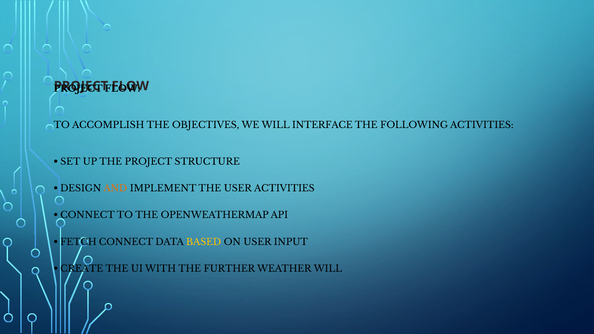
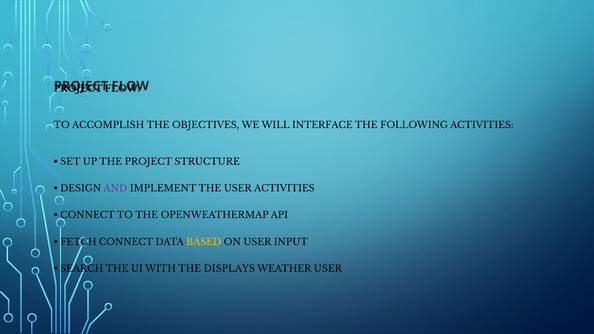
AND colour: orange -> purple
CREATE: CREATE -> SEARCH
FURTHER: FURTHER -> DISPLAYS
WEATHER WILL: WILL -> USER
